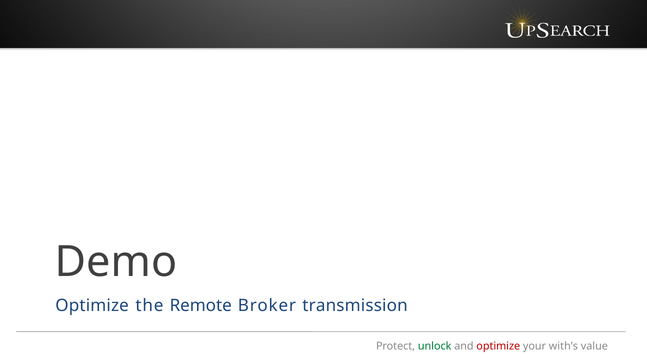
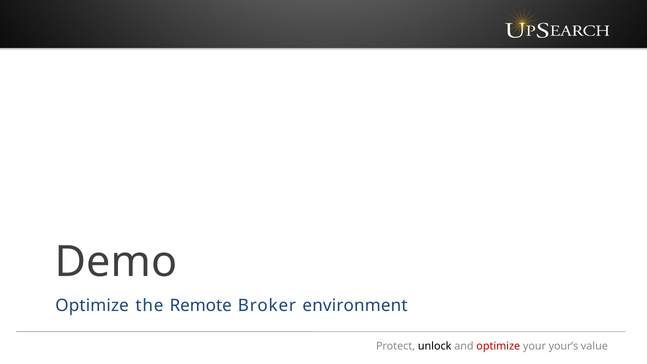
transmission: transmission -> environment
unlock colour: green -> black
with’s: with’s -> your’s
